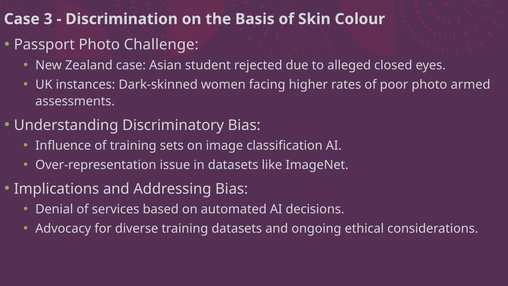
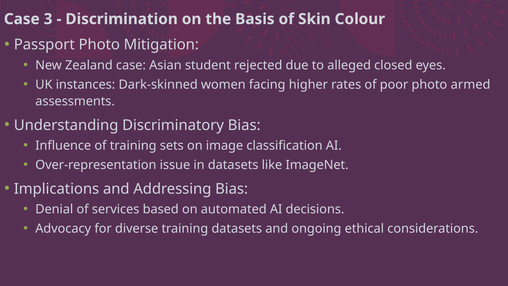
Challenge: Challenge -> Mitigation
